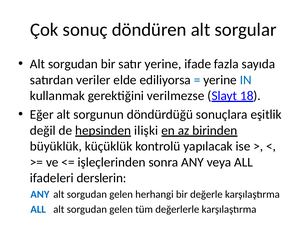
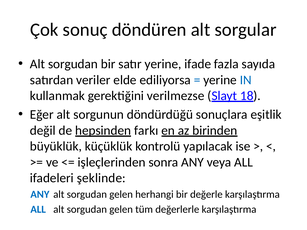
ilişki: ilişki -> farkı
derslerin: derslerin -> şeklinde
